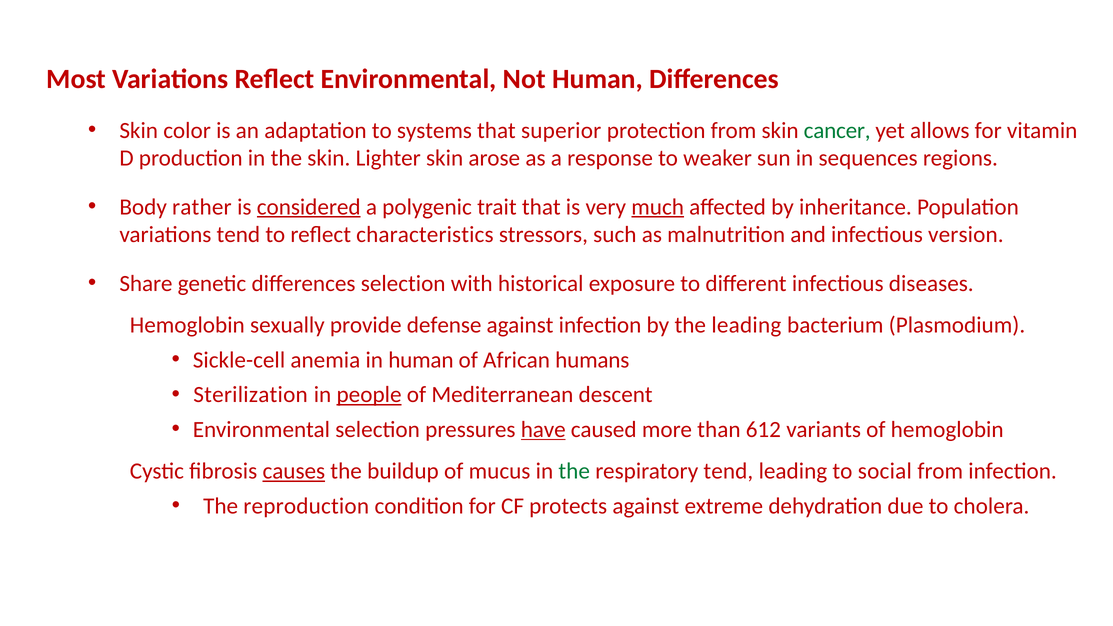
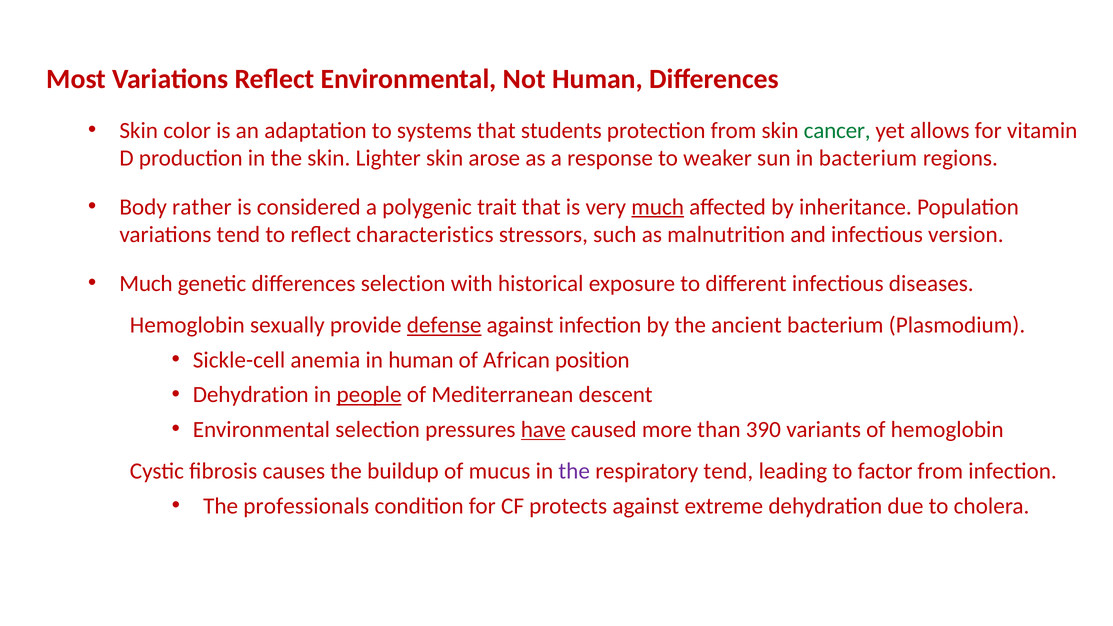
superior: superior -> students
in sequences: sequences -> bacterium
considered underline: present -> none
Share at (146, 283): Share -> Much
defense underline: none -> present
the leading: leading -> ancient
humans: humans -> position
Sterilization at (251, 395): Sterilization -> Dehydration
612: 612 -> 390
causes underline: present -> none
the at (574, 471) colour: green -> purple
social: social -> factor
reproduction: reproduction -> professionals
